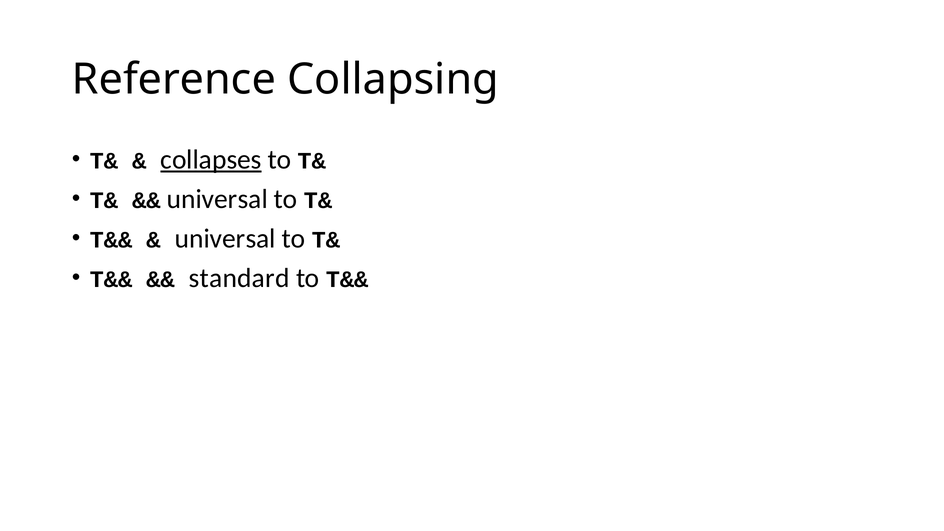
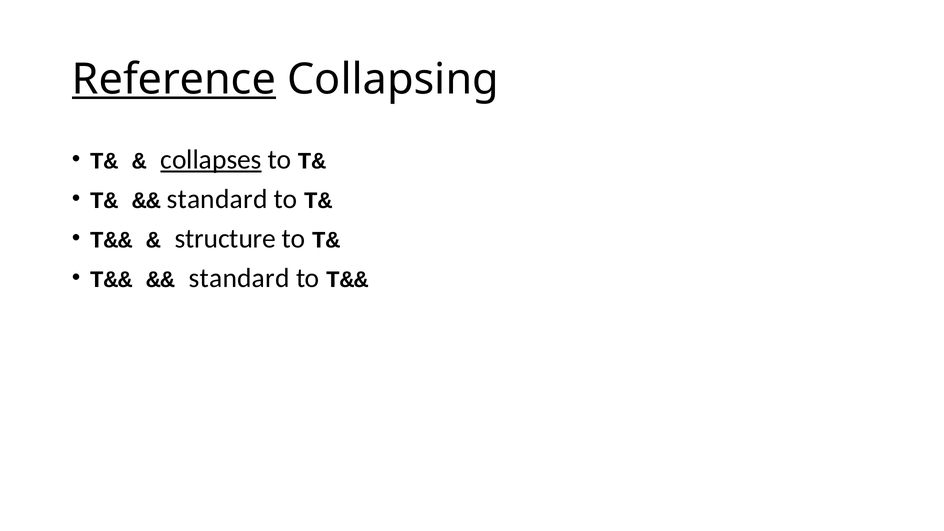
Reference underline: none -> present
universal at (217, 199): universal -> standard
universal at (225, 239): universal -> structure
